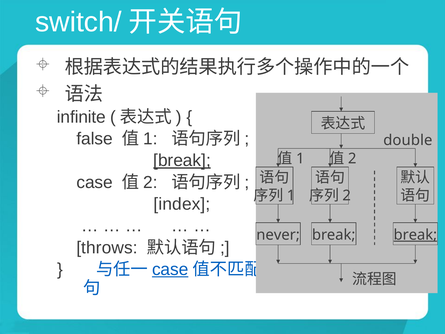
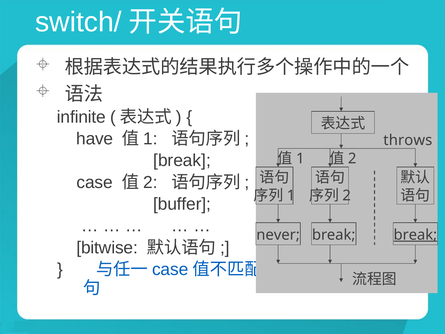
false: false -> have
double: double -> throws
break at (182, 160) underline: present -> none
index: index -> buffer
throws: throws -> bitwise
case at (170, 269) underline: present -> none
